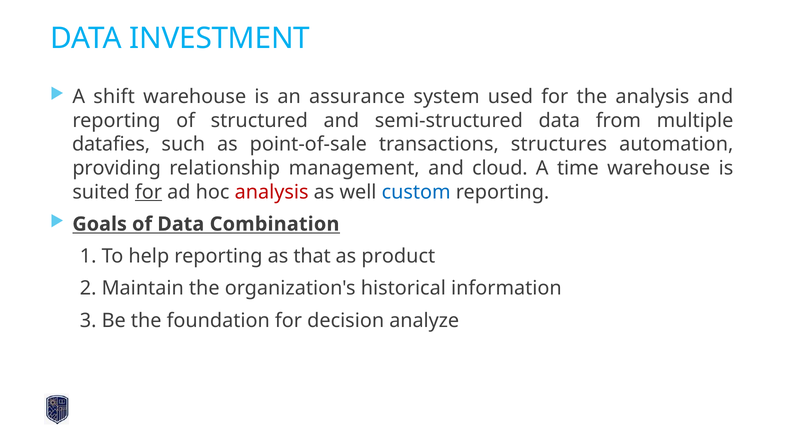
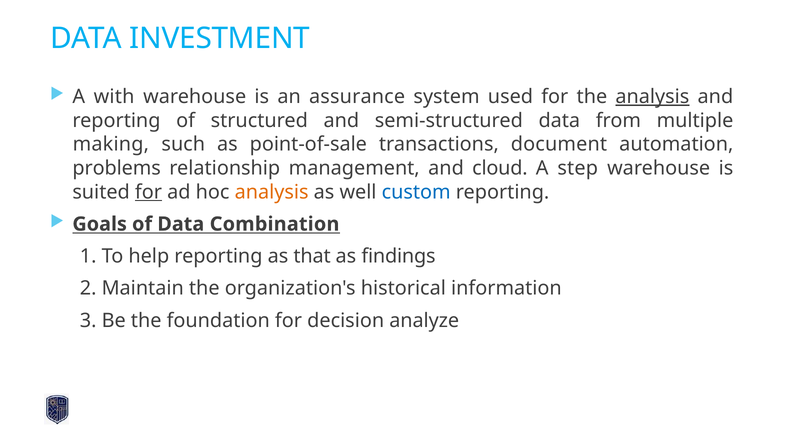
shift: shift -> with
analysis at (652, 97) underline: none -> present
datafies: datafies -> making
structures: structures -> document
providing: providing -> problems
time: time -> step
analysis at (272, 192) colour: red -> orange
product: product -> findings
